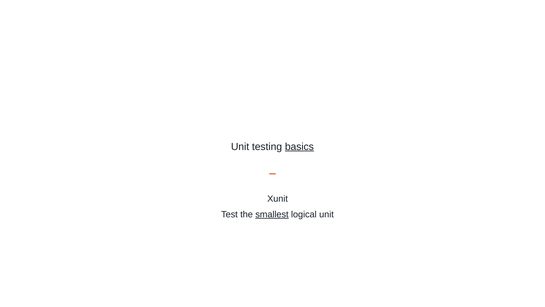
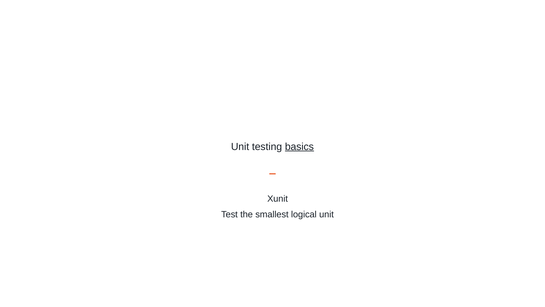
smallest underline: present -> none
